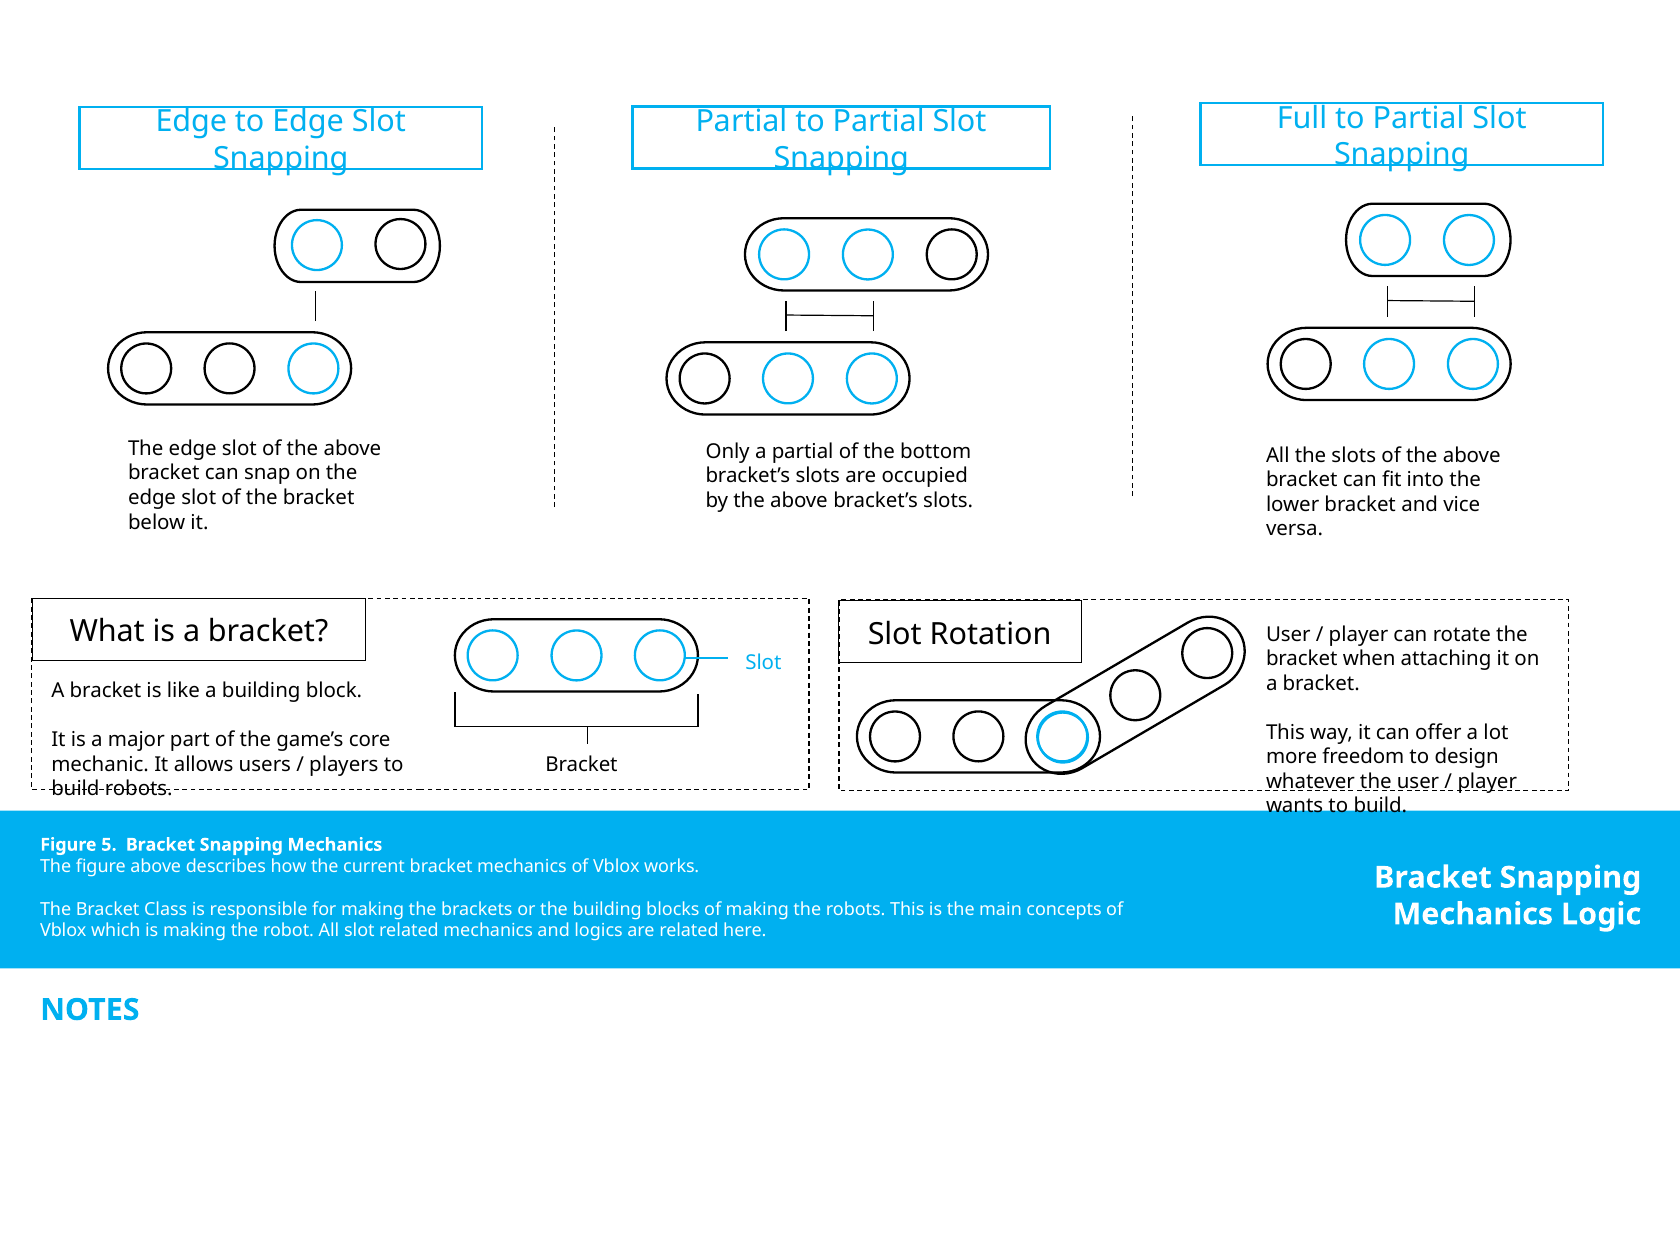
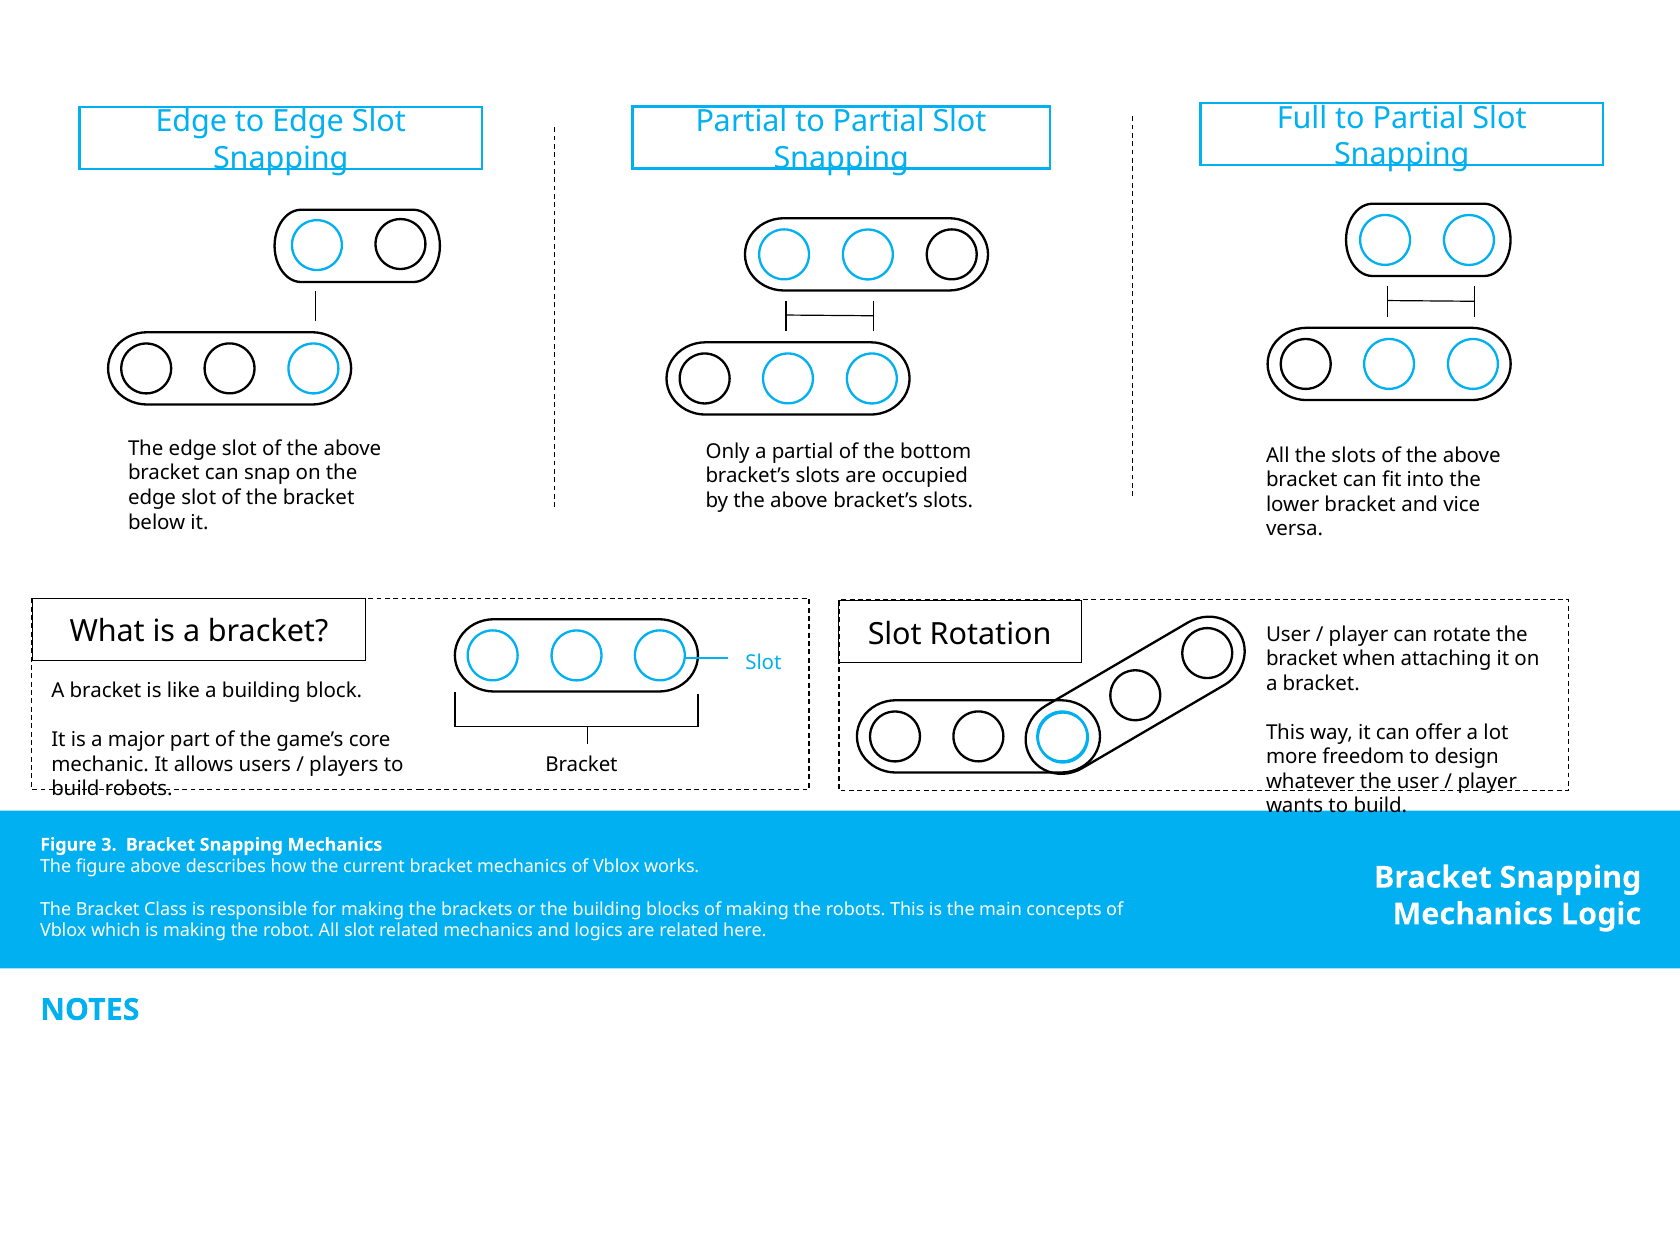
5: 5 -> 3
